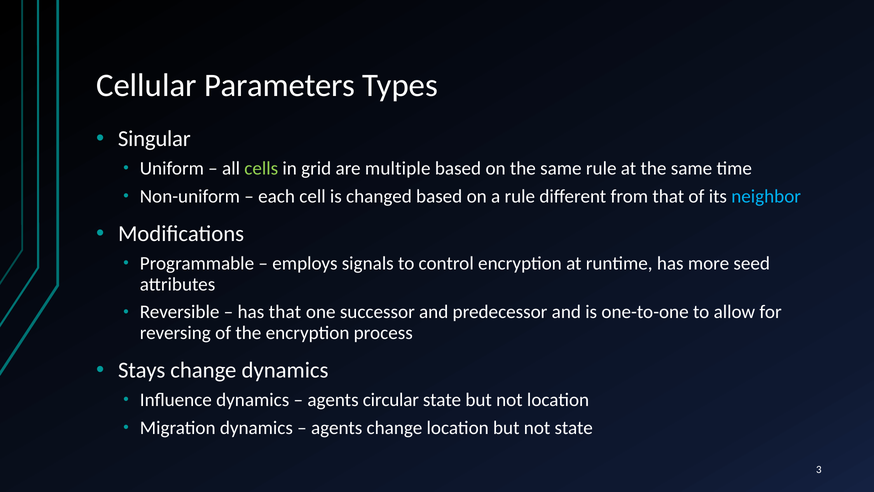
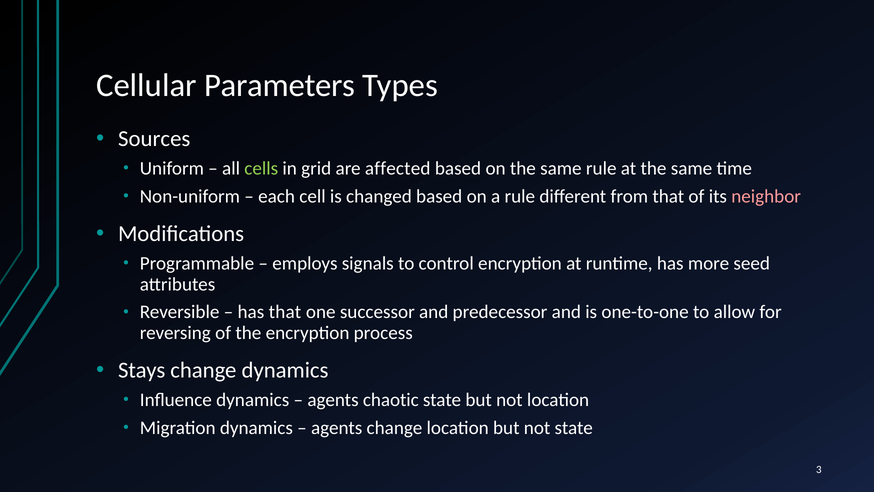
Singular: Singular -> Sources
multiple: multiple -> affected
neighbor colour: light blue -> pink
circular: circular -> chaotic
